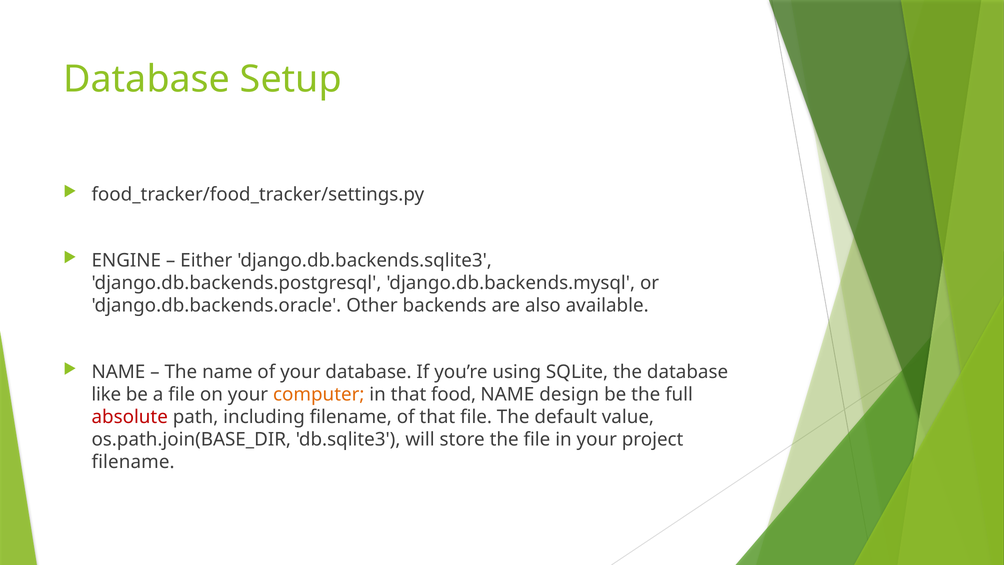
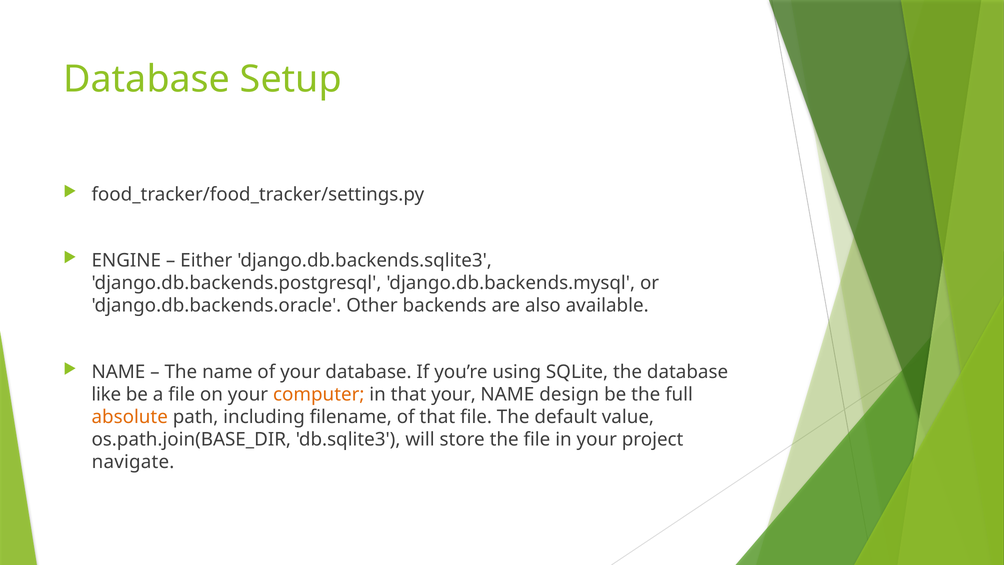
that food: food -> your
absolute colour: red -> orange
filename at (133, 462): filename -> navigate
